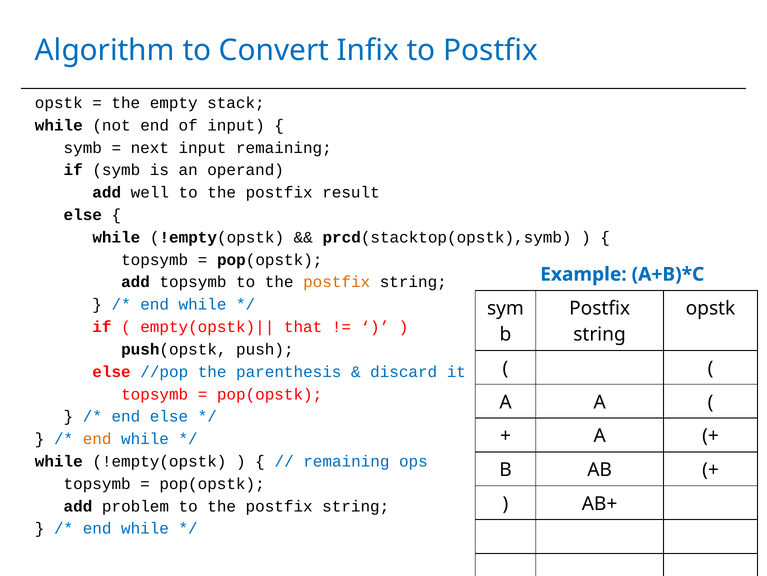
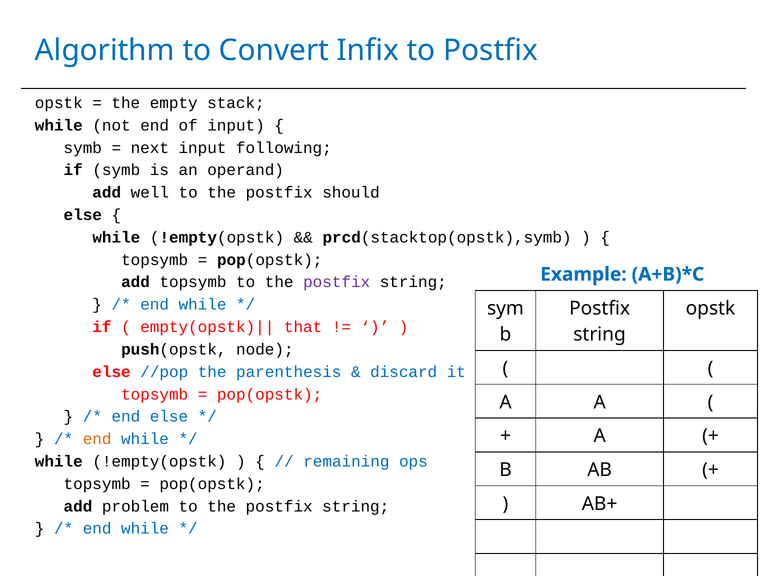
input remaining: remaining -> following
result: result -> should
postfix at (337, 282) colour: orange -> purple
push: push -> node
